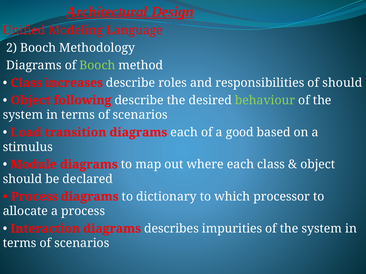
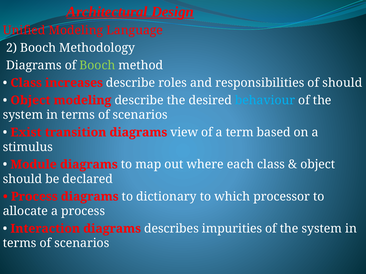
Object following: following -> modeling
behaviour colour: light green -> light blue
Load: Load -> Exist
diagrams each: each -> view
good: good -> term
